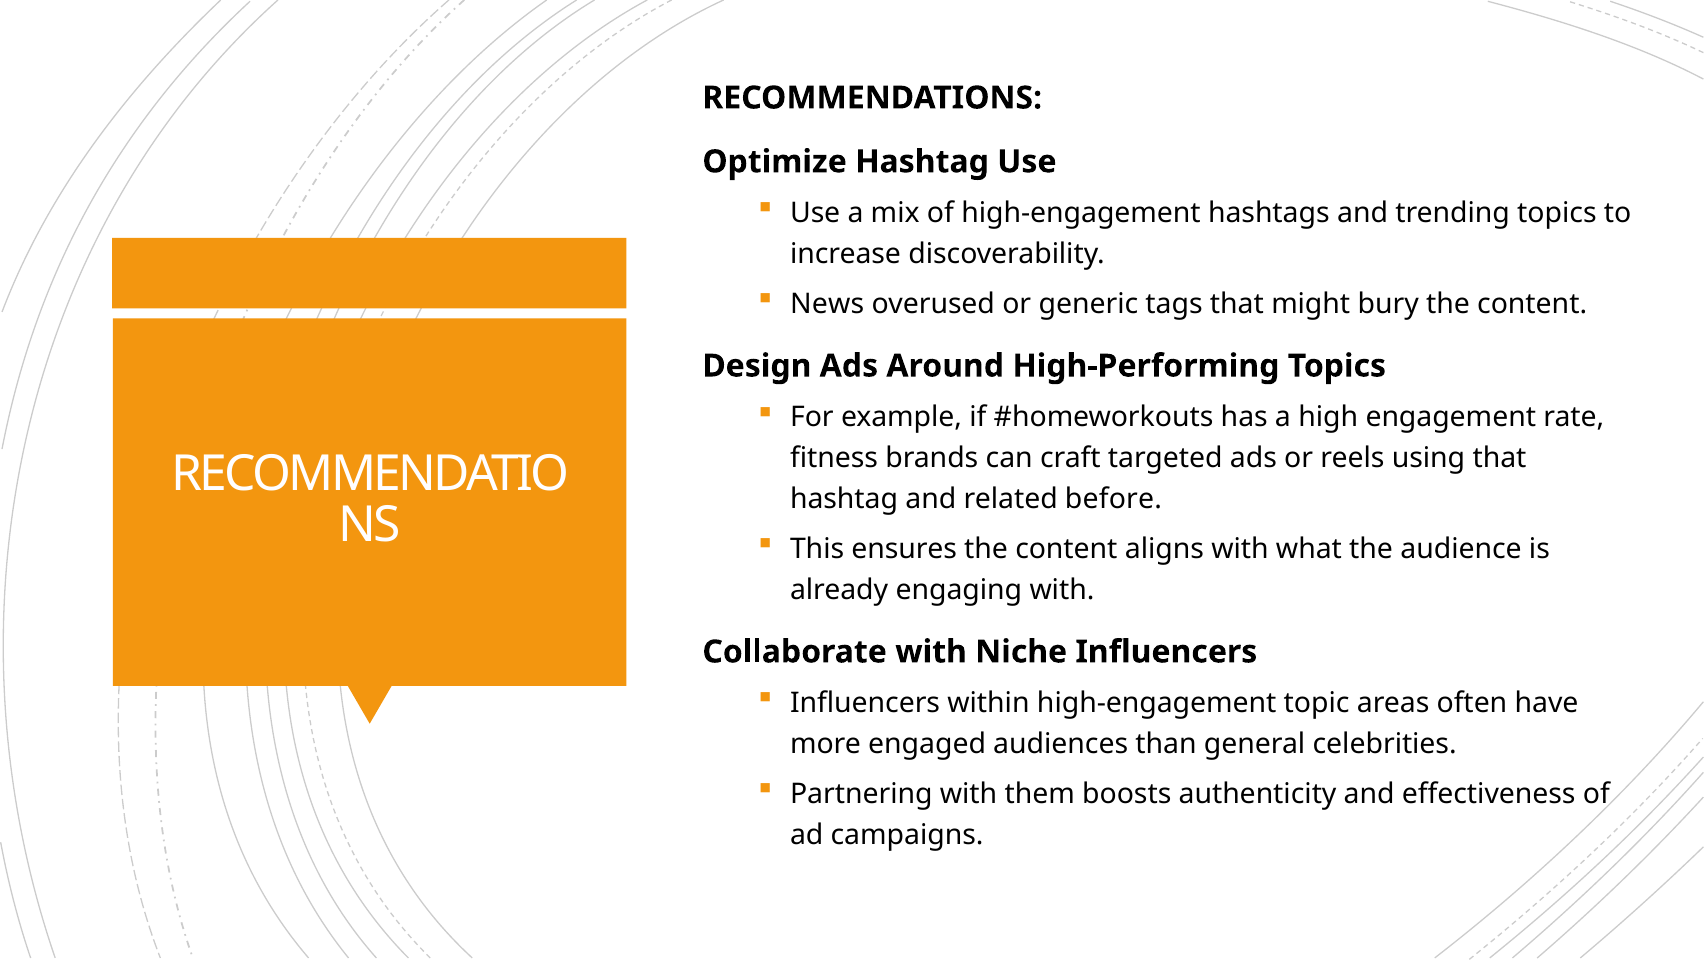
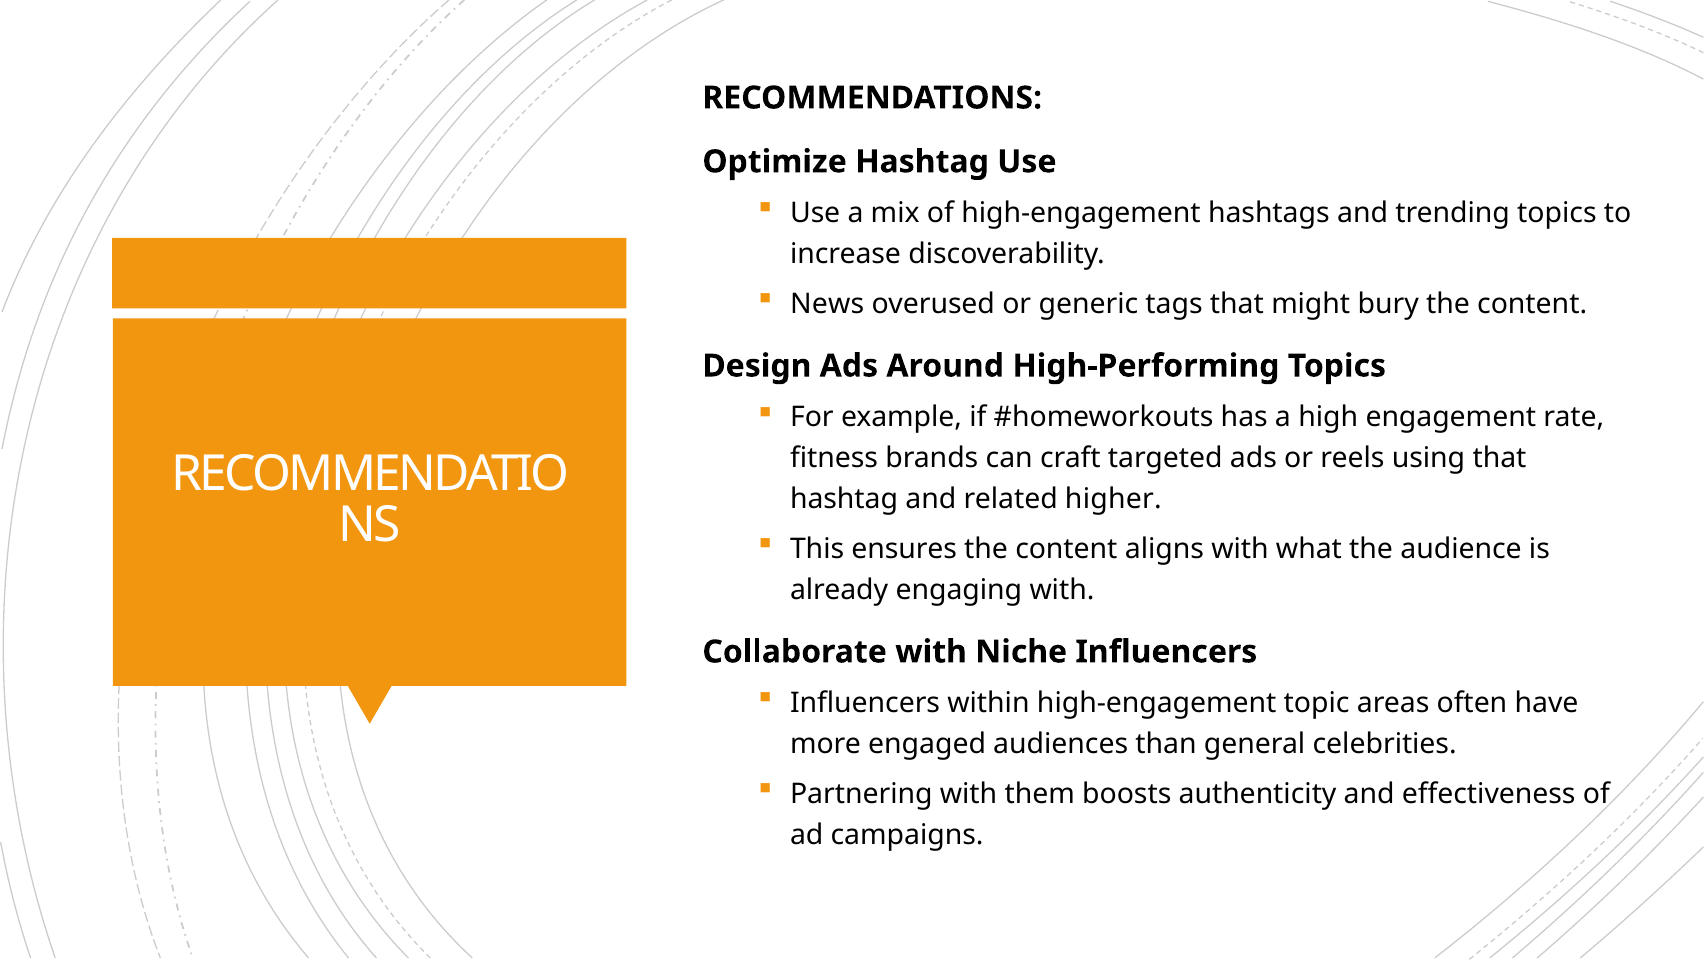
before: before -> higher
